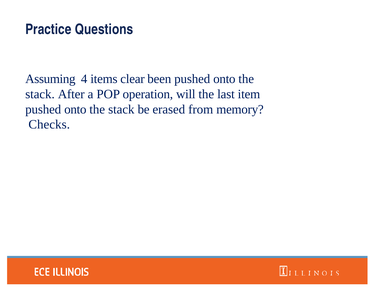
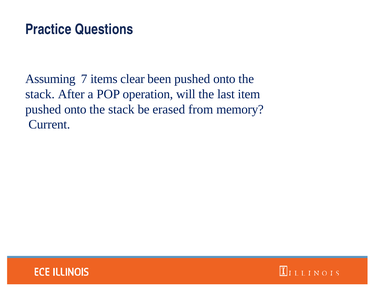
4: 4 -> 7
Checks: Checks -> Current
